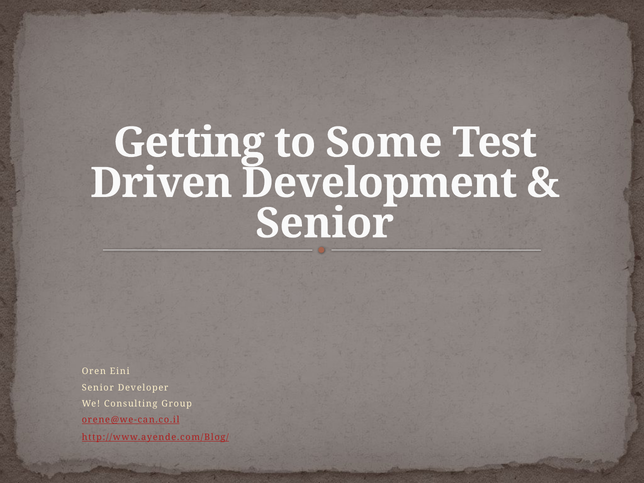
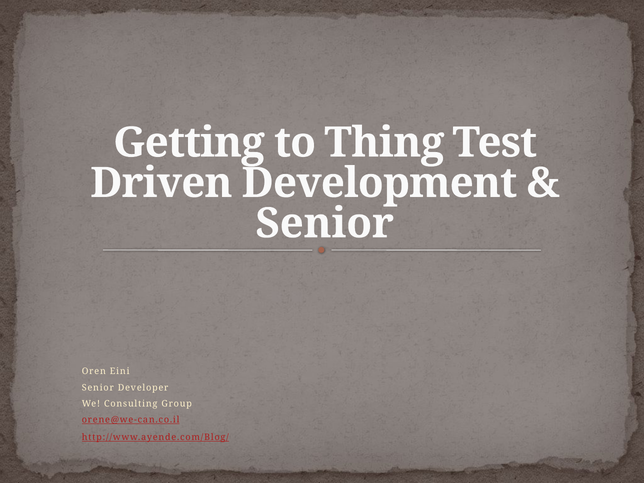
Some: Some -> Thing
